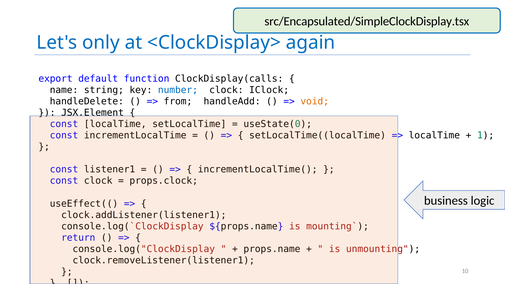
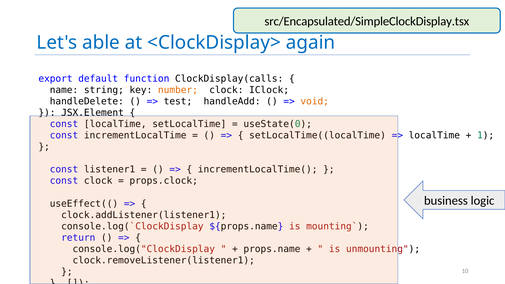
only: only -> able
number colour: blue -> orange
from: from -> test
